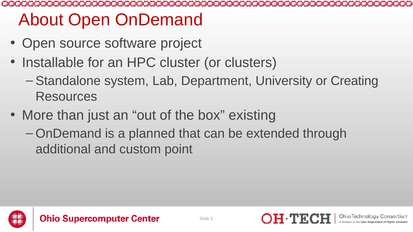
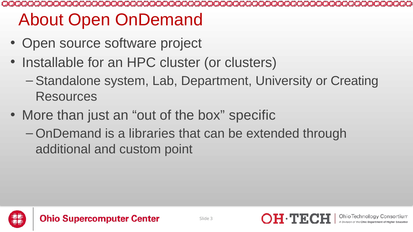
existing: existing -> specific
planned: planned -> libraries
